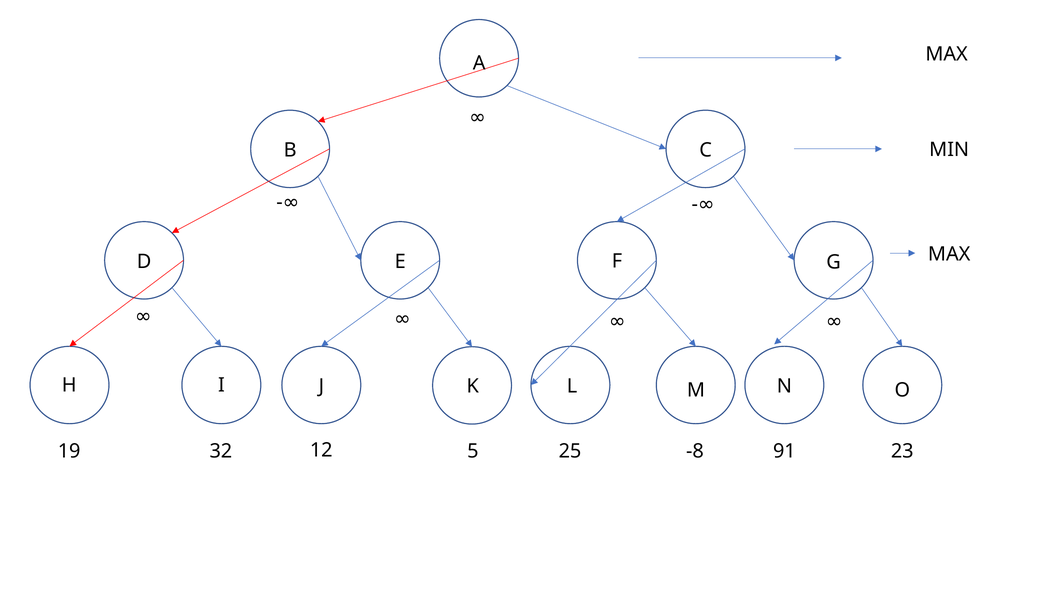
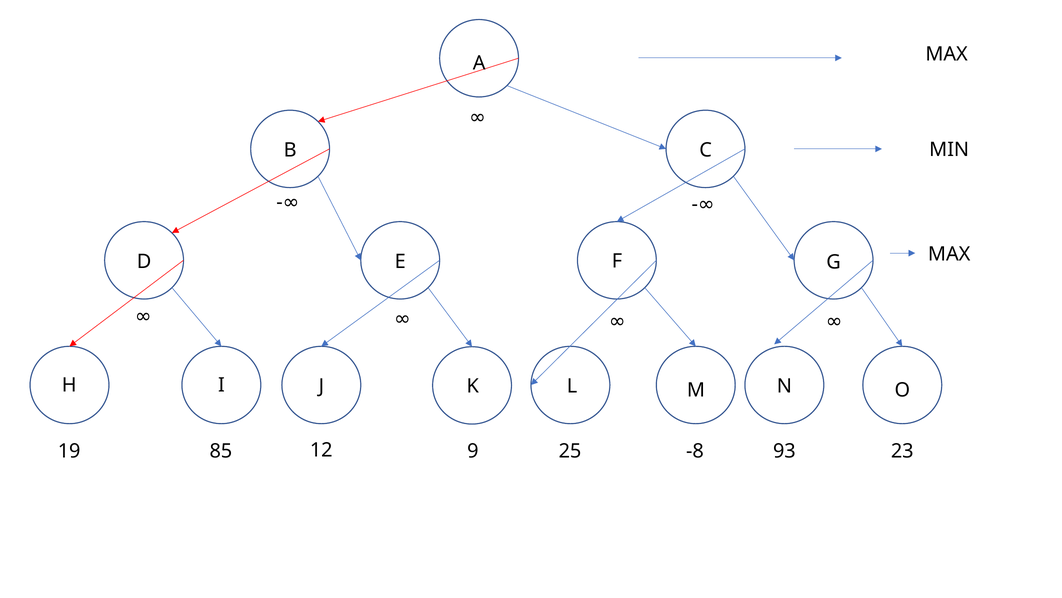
32: 32 -> 85
5: 5 -> 9
91: 91 -> 93
